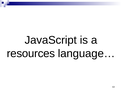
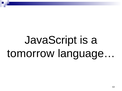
resources: resources -> tomorrow
